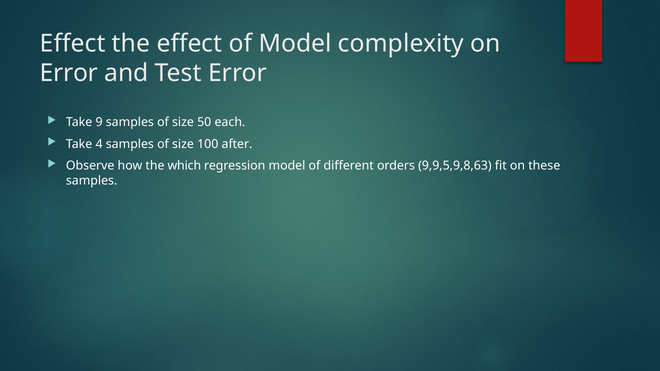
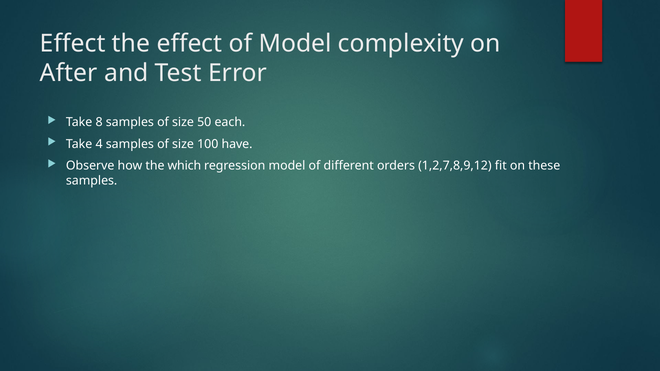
Error at (69, 73): Error -> After
9: 9 -> 8
after: after -> have
9,9,5,9,8,63: 9,9,5,9,8,63 -> 1,2,7,8,9,12
